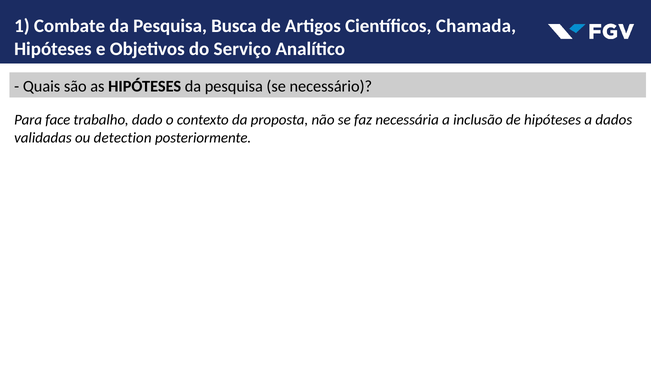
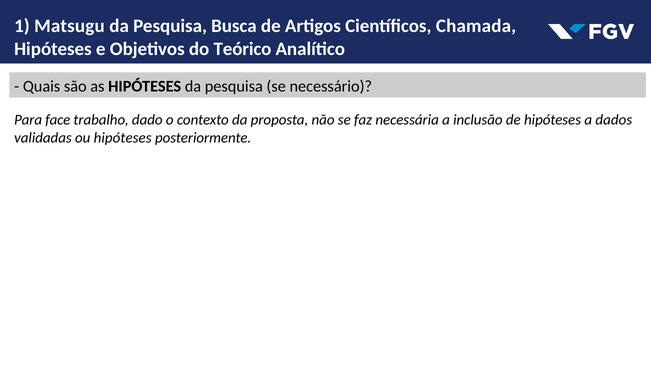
Combate: Combate -> Matsugu
Serviço: Serviço -> Teórico
ou detection: detection -> hipóteses
